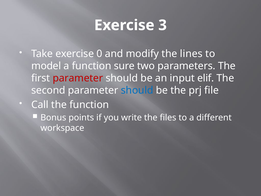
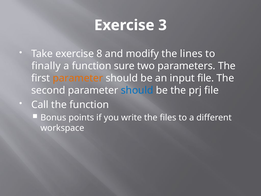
0: 0 -> 8
model: model -> finally
parameter at (78, 78) colour: red -> orange
input elif: elif -> file
